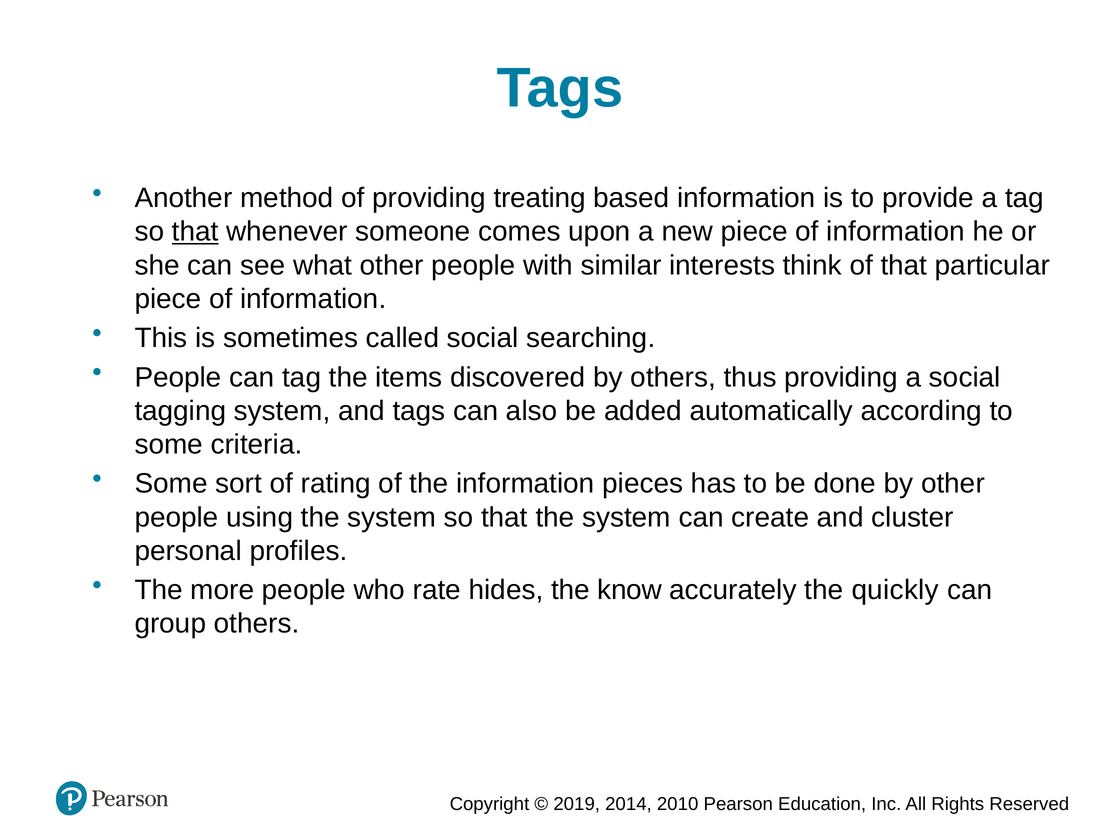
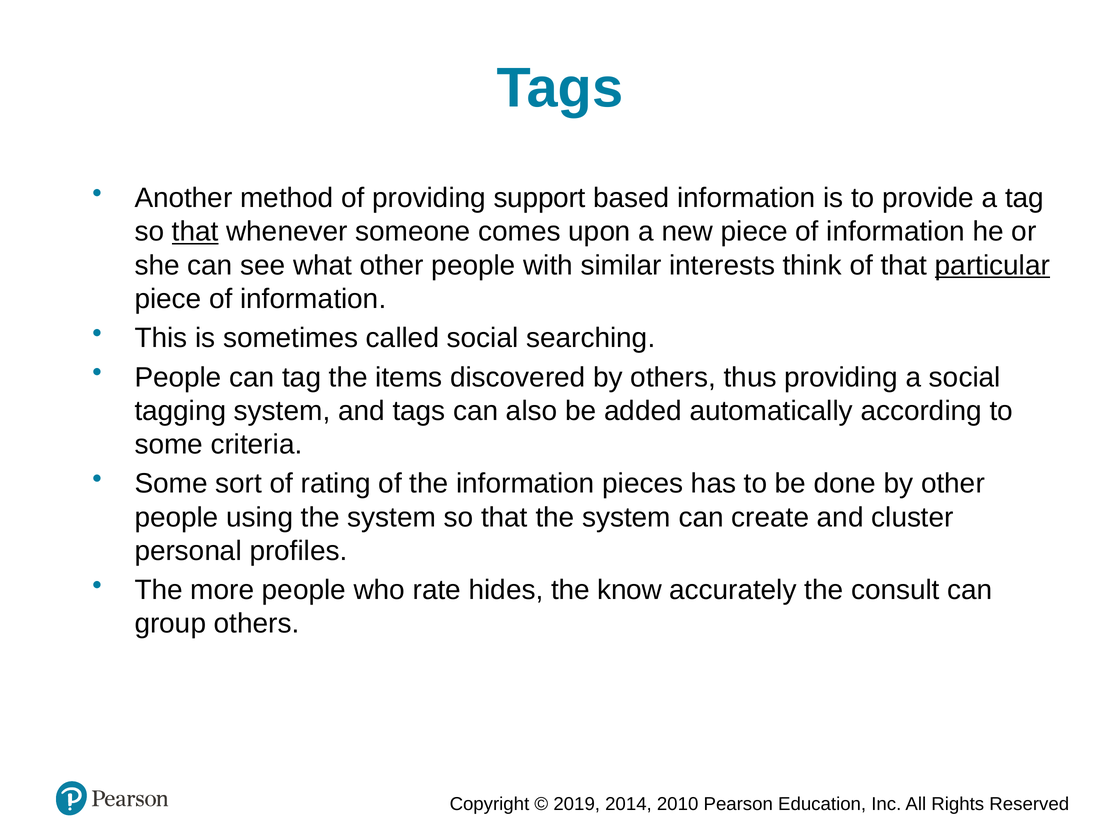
treating: treating -> support
particular underline: none -> present
quickly: quickly -> consult
